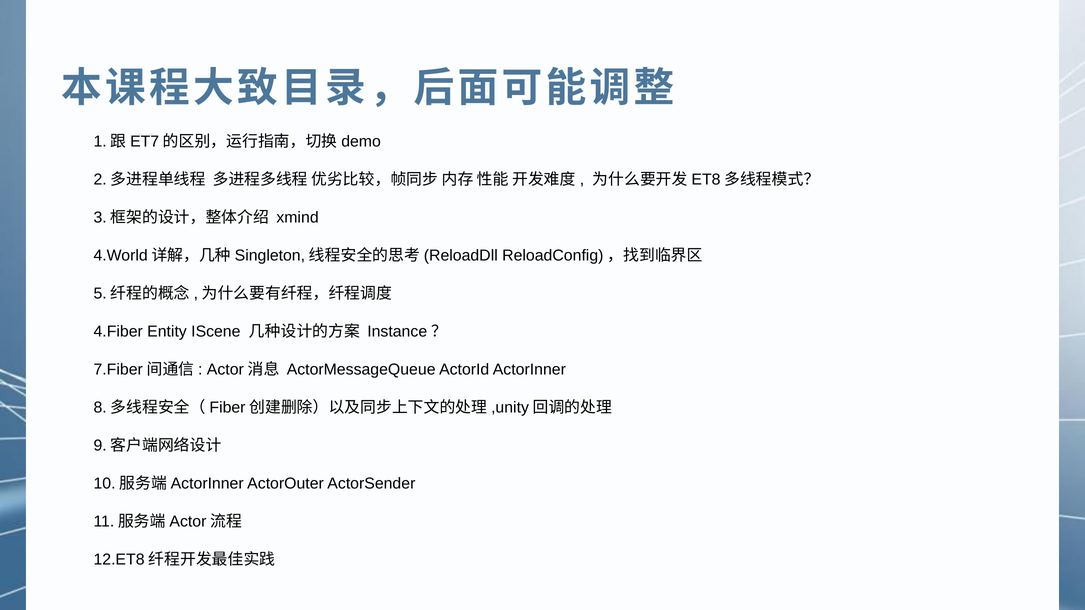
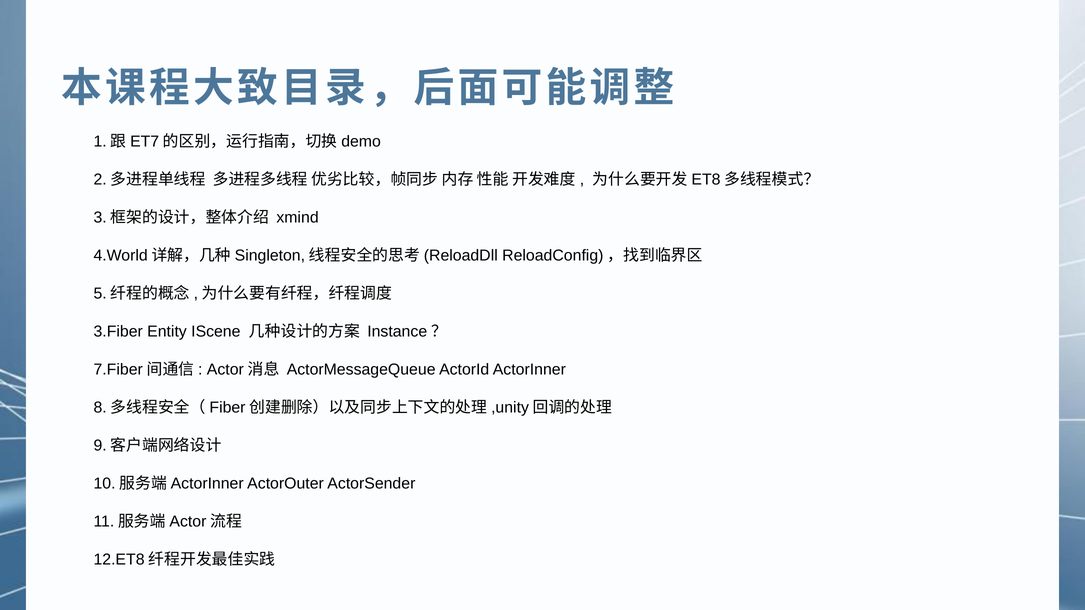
4.Fiber: 4.Fiber -> 3.Fiber
